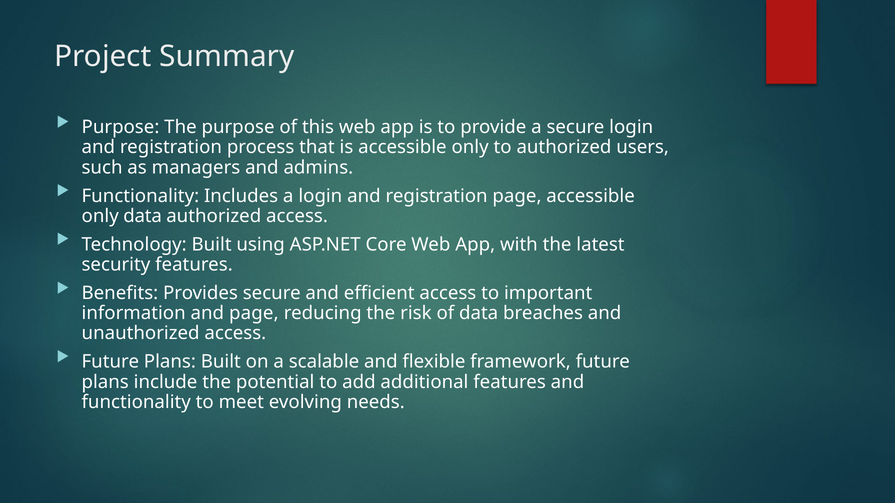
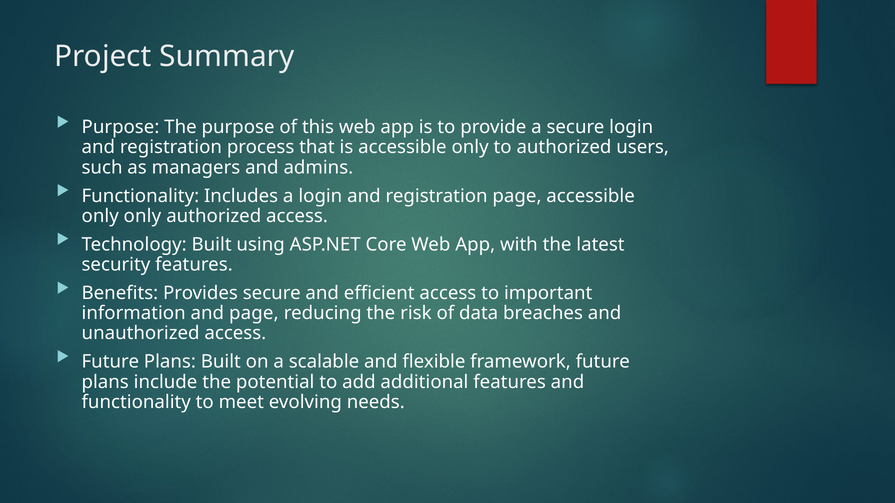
only data: data -> only
